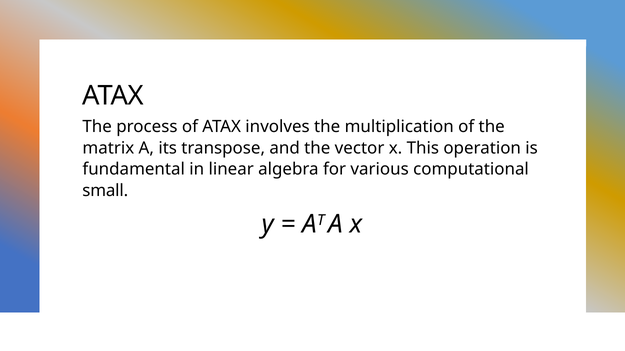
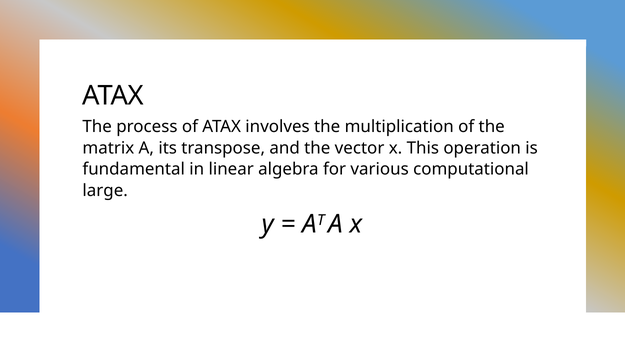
small: small -> large
